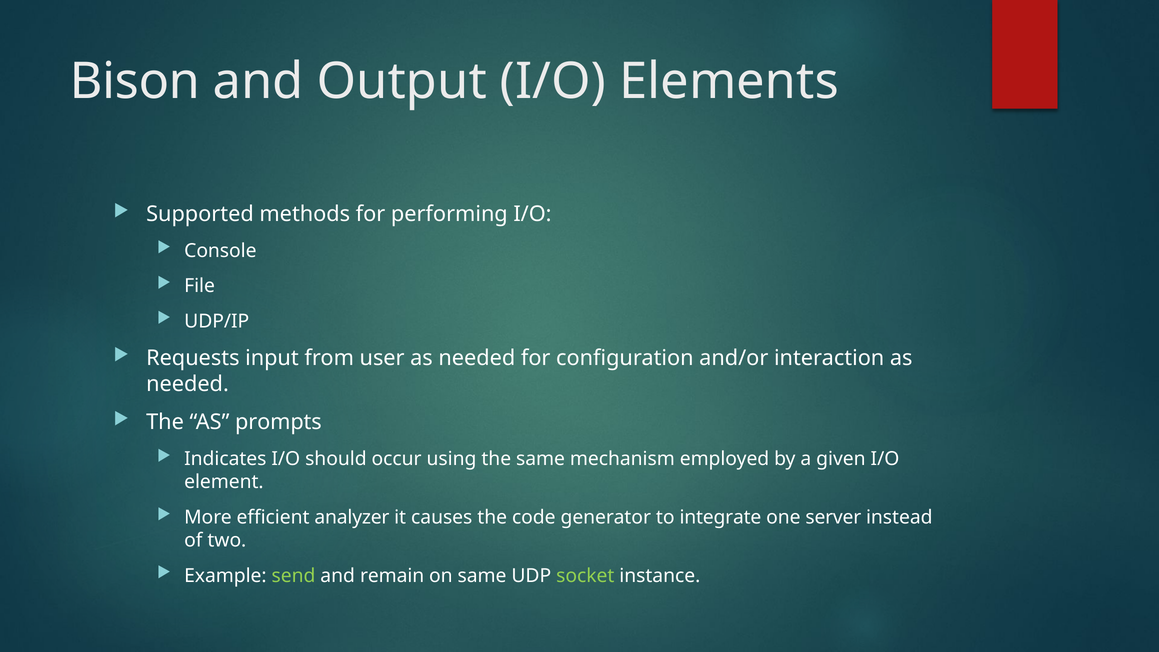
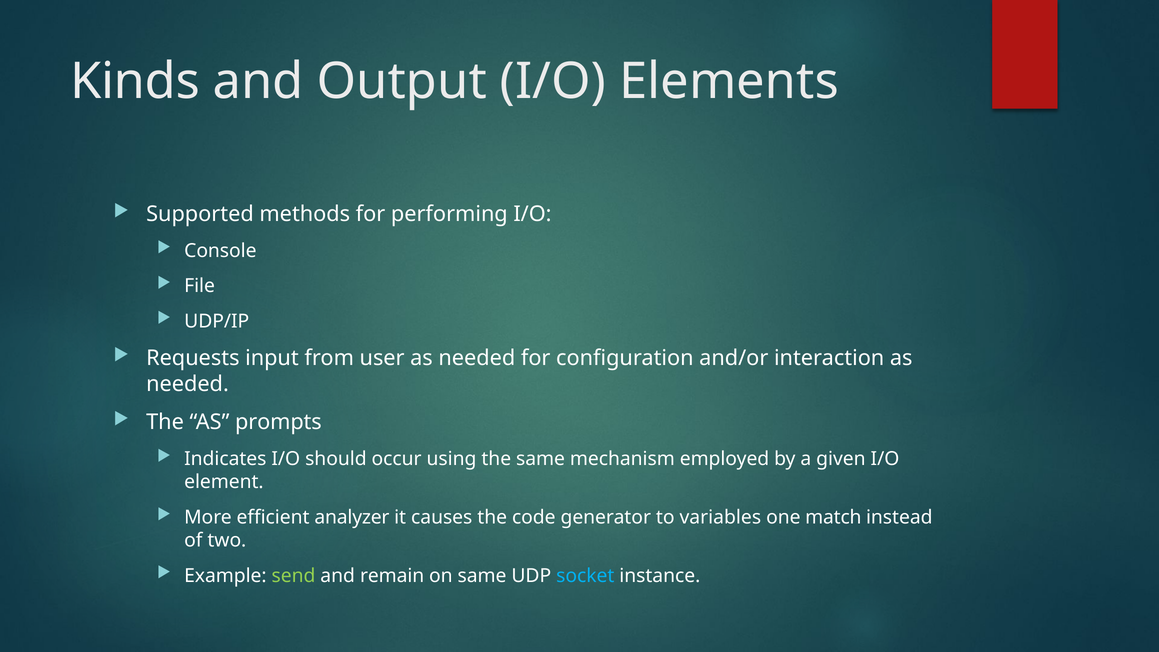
Bison: Bison -> Kinds
integrate: integrate -> variables
server: server -> match
socket colour: light green -> light blue
